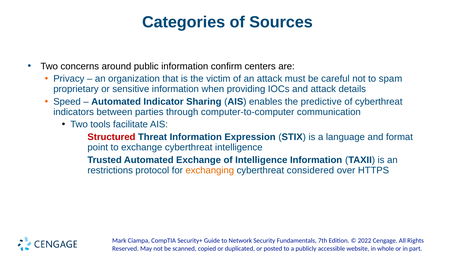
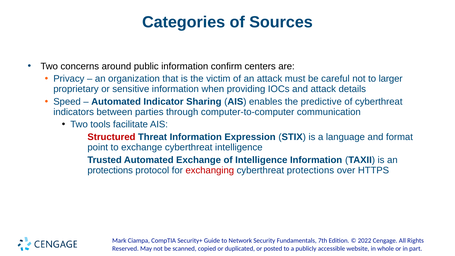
spam: spam -> larger
restrictions at (110, 170): restrictions -> protections
exchanging colour: orange -> red
cyberthreat considered: considered -> protections
